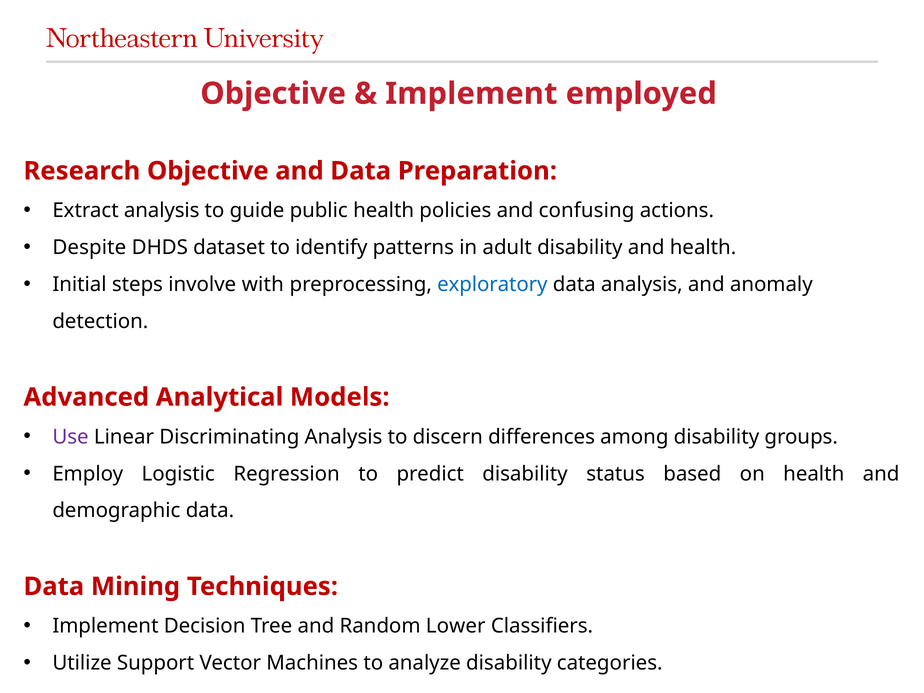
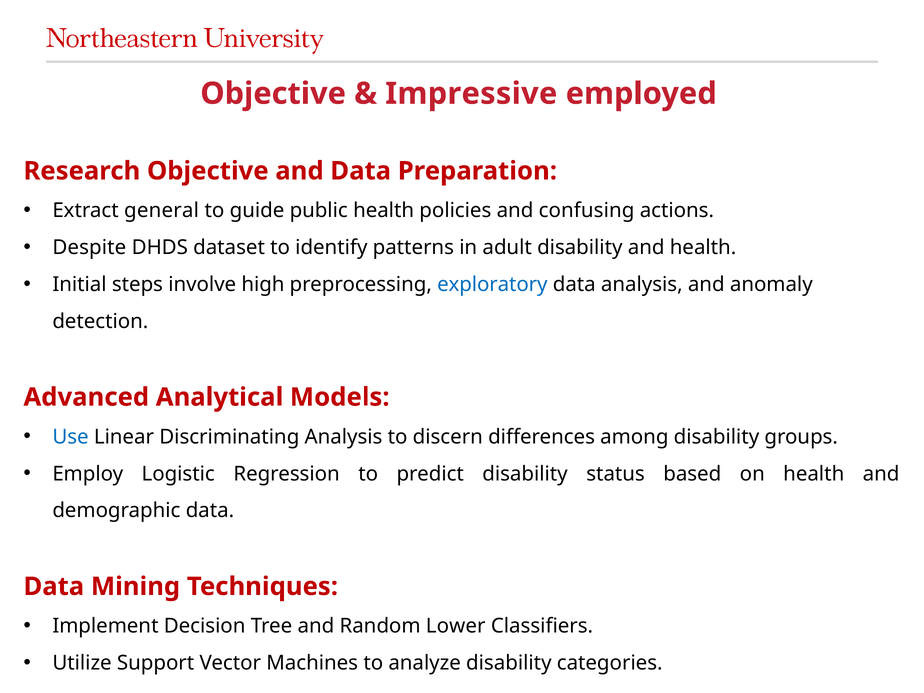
Implement at (471, 94): Implement -> Impressive
Extract analysis: analysis -> general
with: with -> high
Use colour: purple -> blue
